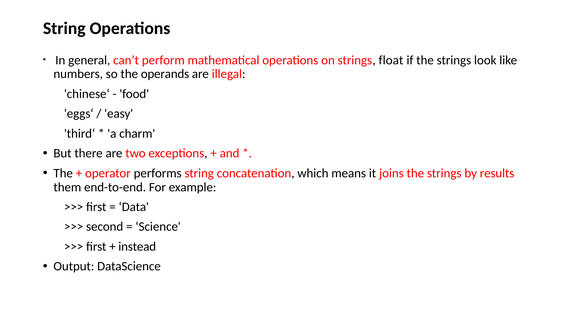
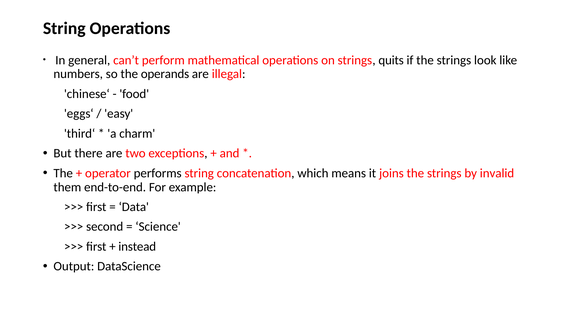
float: float -> quits
results: results -> invalid
